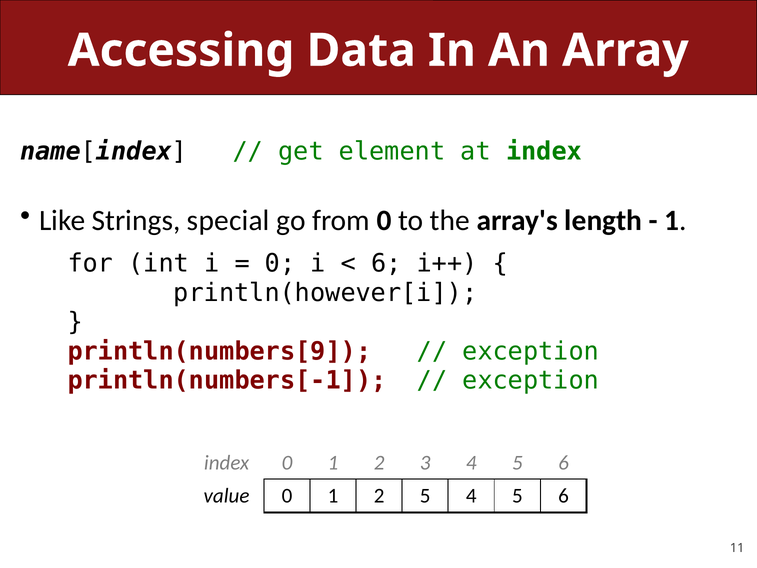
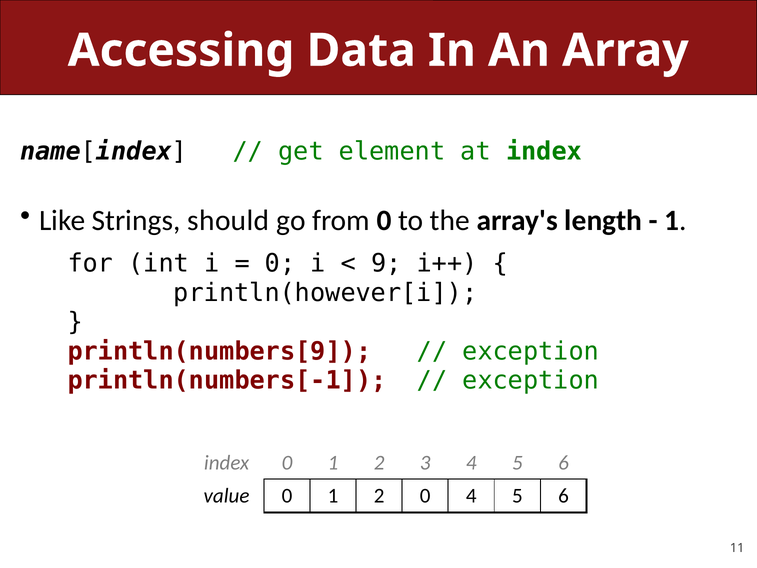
special: special -> should
6 at (386, 263): 6 -> 9
2 5: 5 -> 0
